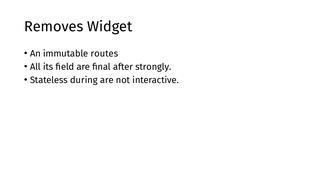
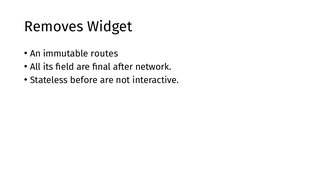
strongly: strongly -> network
during: during -> before
